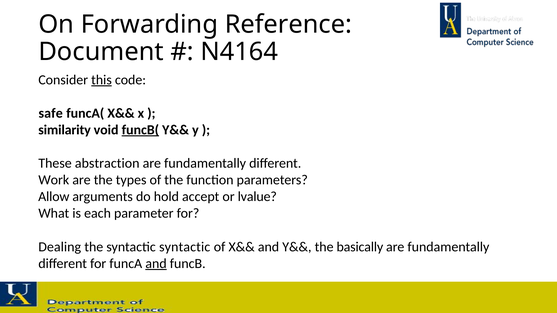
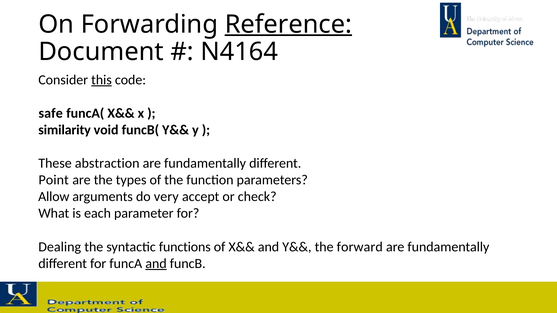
Reference underline: none -> present
funcB( underline: present -> none
Work: Work -> Point
hold: hold -> very
lvalue: lvalue -> check
syntactic syntactic: syntactic -> functions
basically: basically -> forward
